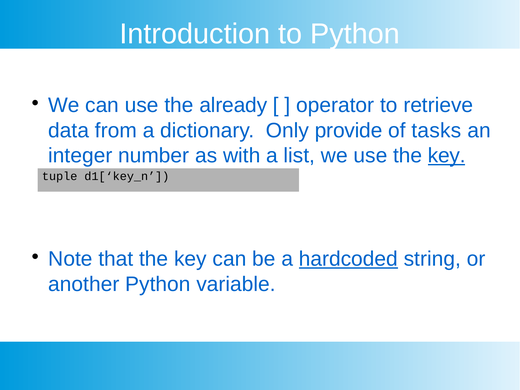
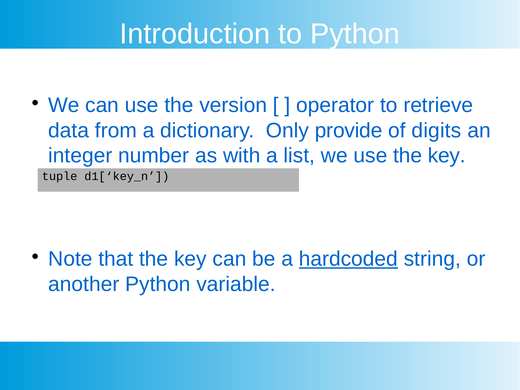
already: already -> version
tasks: tasks -> digits
key at (447, 156) underline: present -> none
